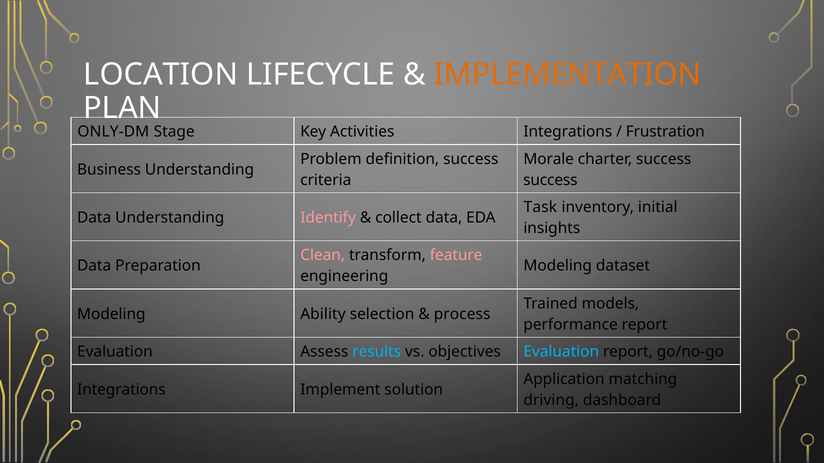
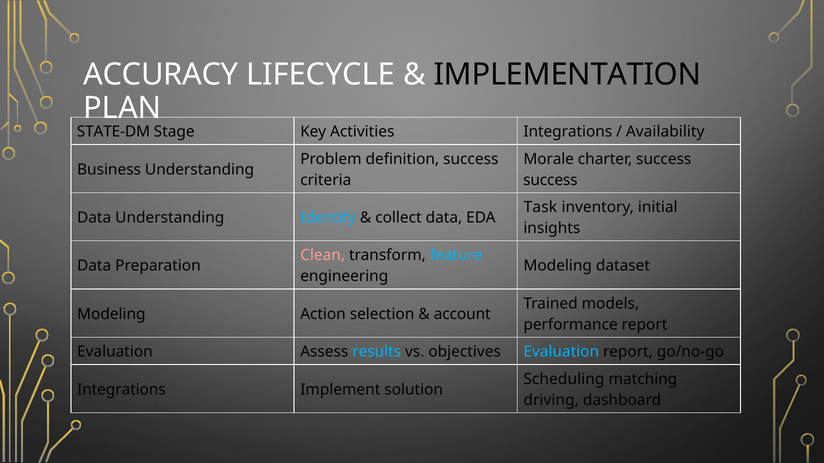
LOCATION: LOCATION -> ACCURACY
IMPLEMENTATION colour: orange -> black
ONLY-DM: ONLY-DM -> STATE-DM
Frustration: Frustration -> Availability
Identify colour: pink -> light blue
feature colour: pink -> light blue
Ability: Ability -> Action
process: process -> account
Application: Application -> Scheduling
